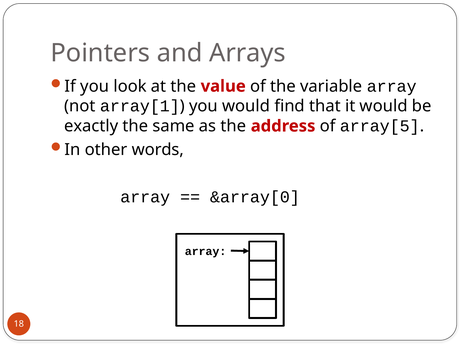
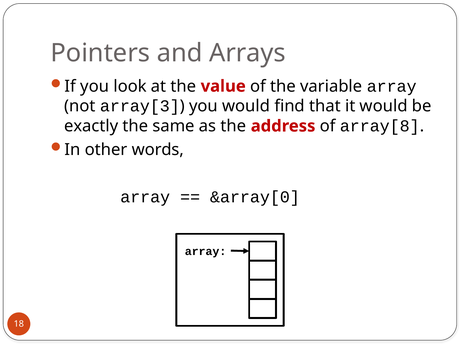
array[1: array[1 -> array[3
array[5: array[5 -> array[8
